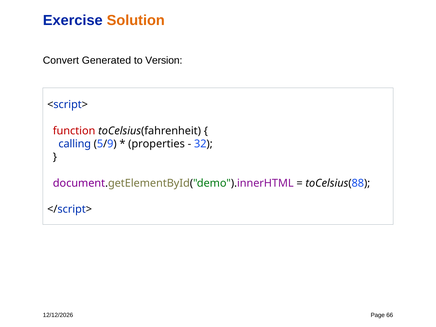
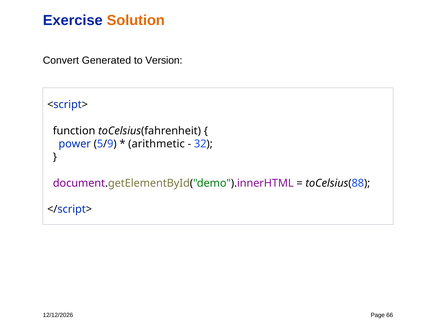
function colour: red -> black
calling: calling -> power
properties: properties -> arithmetic
